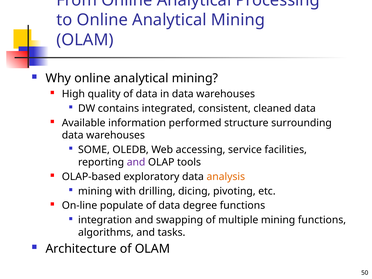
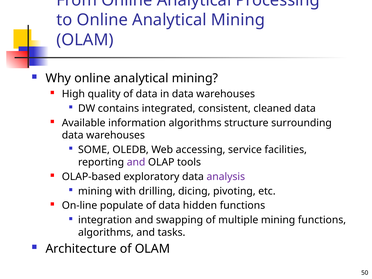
information performed: performed -> algorithms
analysis colour: orange -> purple
degree: degree -> hidden
